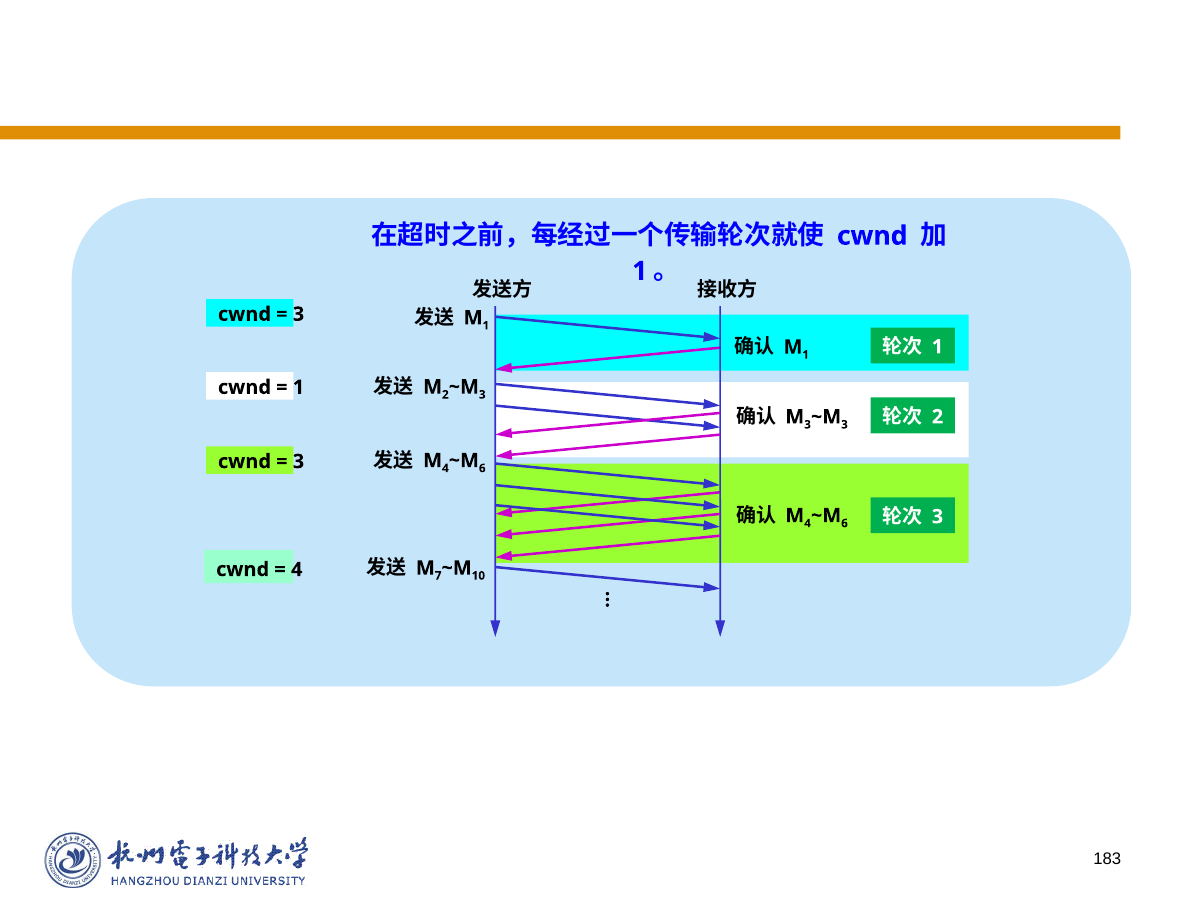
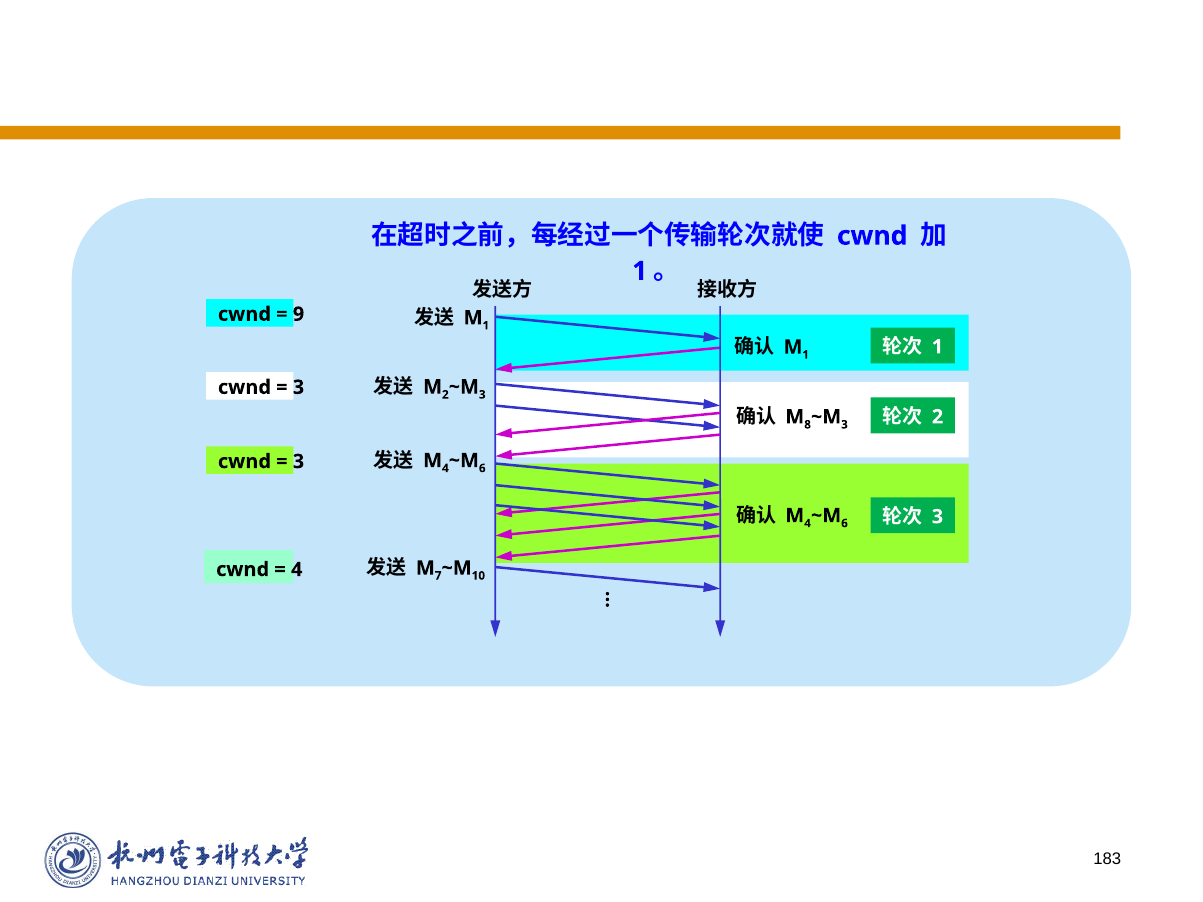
3 at (299, 314): 3 -> 9
1 at (299, 387): 1 -> 3
3 at (808, 425): 3 -> 8
